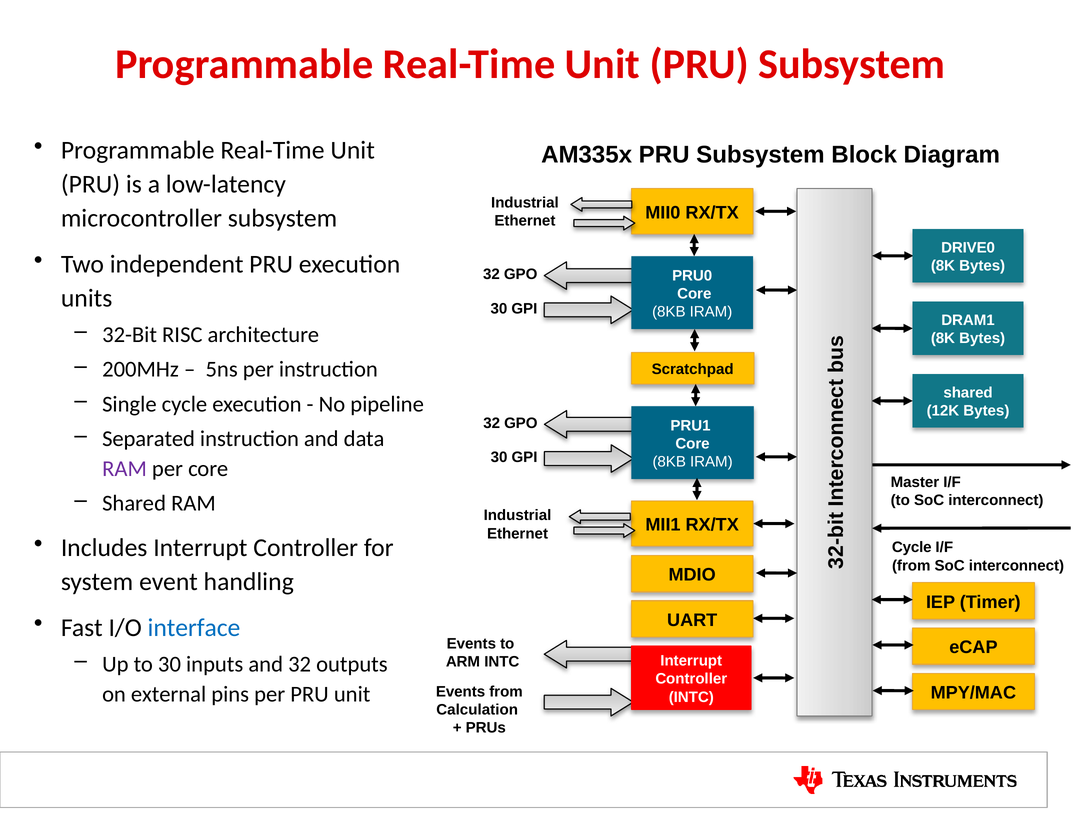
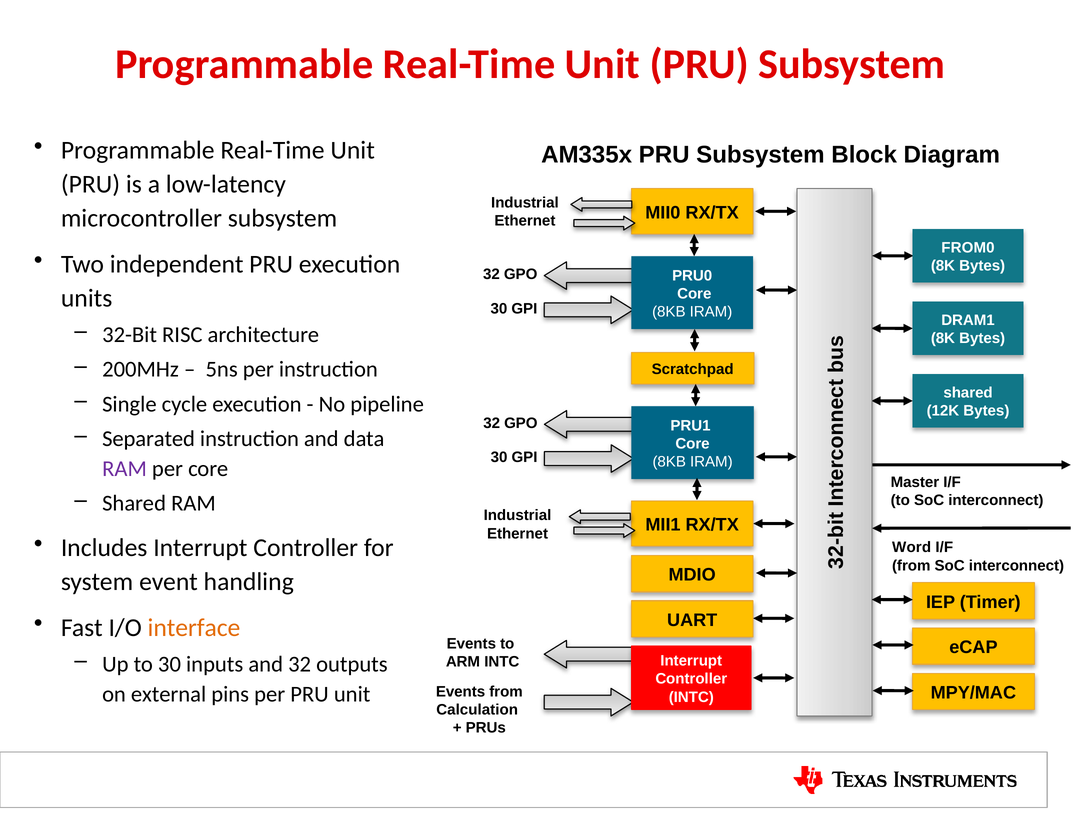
DRIVE0: DRIVE0 -> FROM0
Cycle at (912, 547): Cycle -> Word
interface colour: blue -> orange
